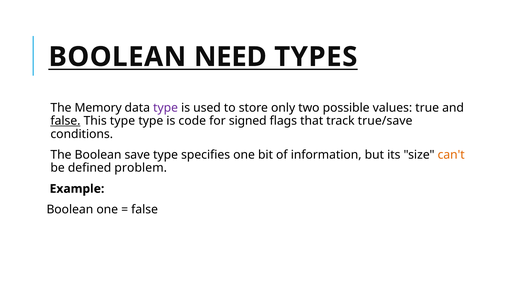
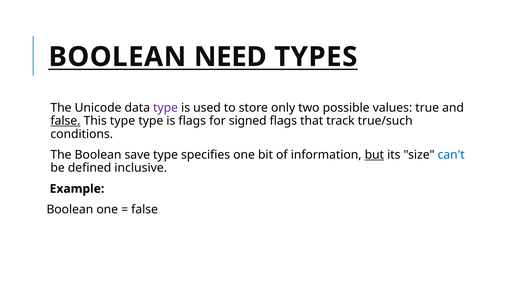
Memory: Memory -> Unicode
is code: code -> flags
true/save: true/save -> true/such
but underline: none -> present
can't colour: orange -> blue
problem: problem -> inclusive
